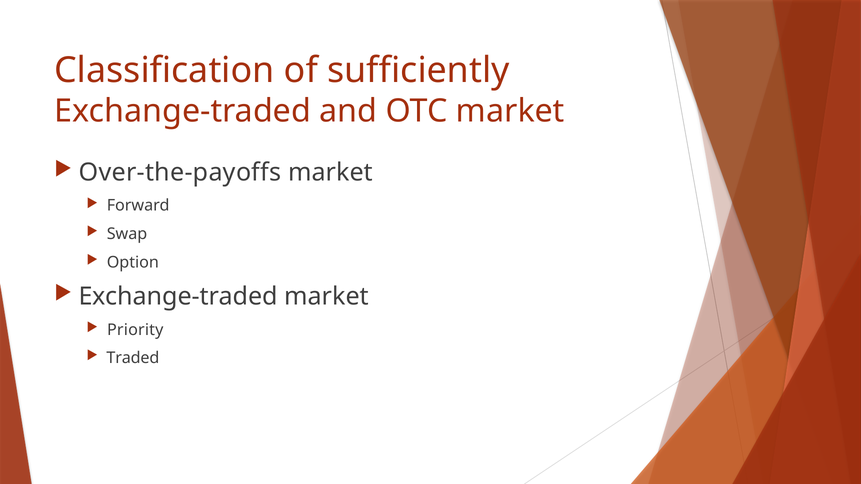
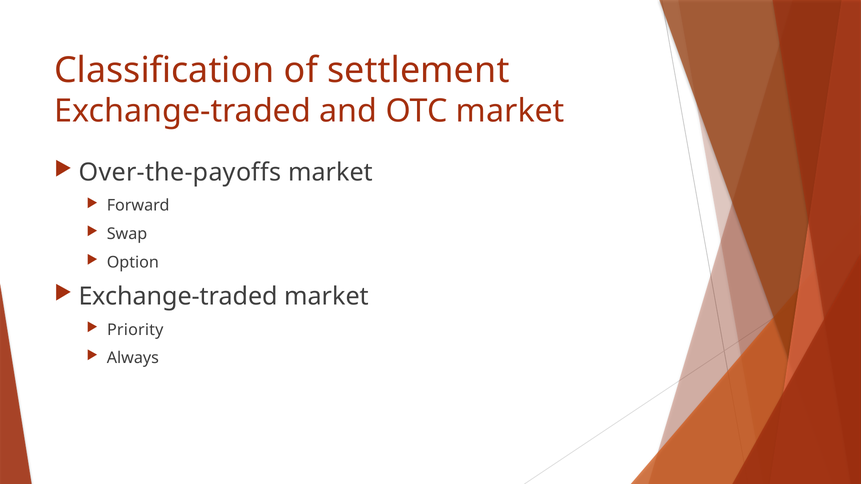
sufficiently: sufficiently -> settlement
Traded: Traded -> Always
